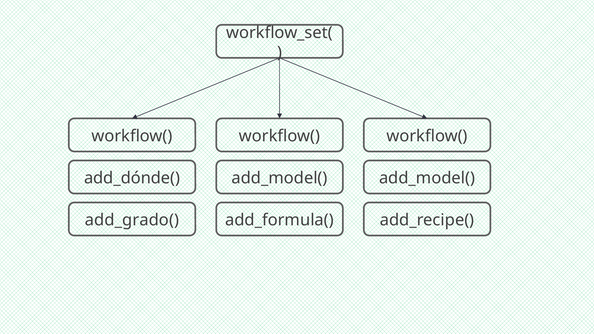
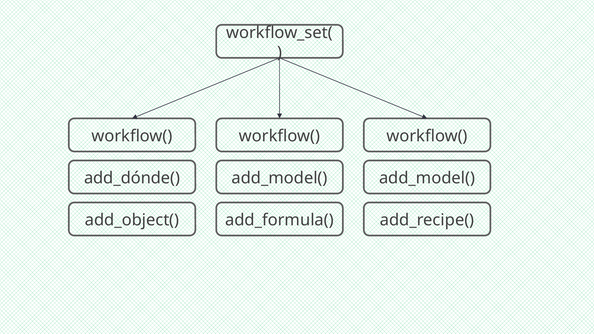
add_grado(: add_grado( -> add_object(
